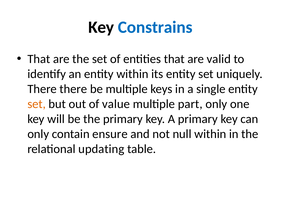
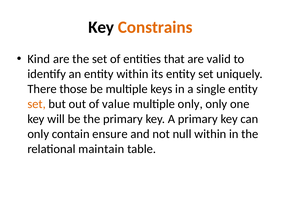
Constrains colour: blue -> orange
That at (39, 59): That -> Kind
There there: there -> those
multiple part: part -> only
updating: updating -> maintain
